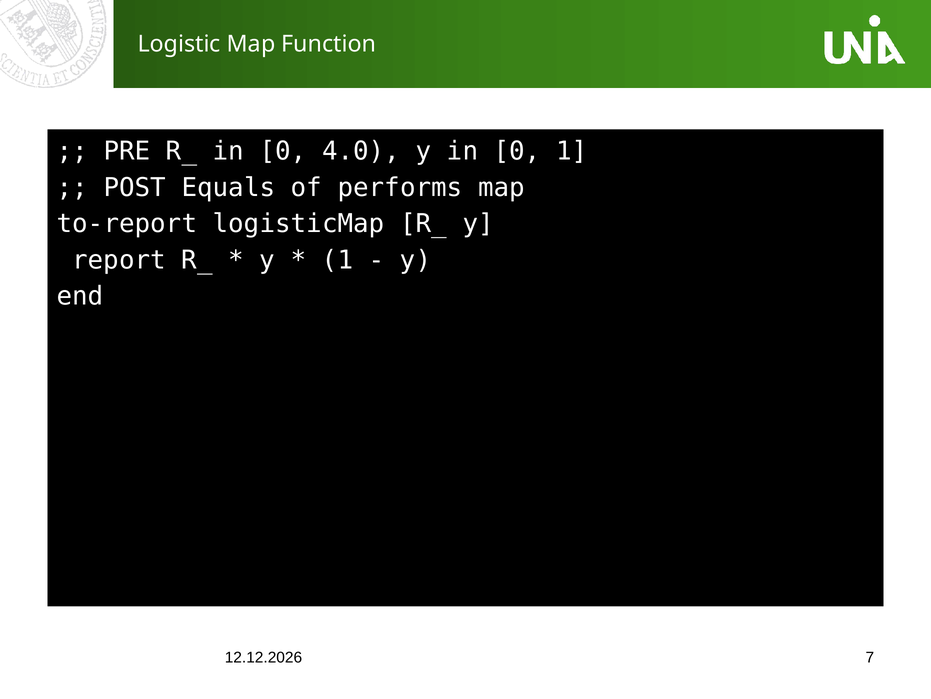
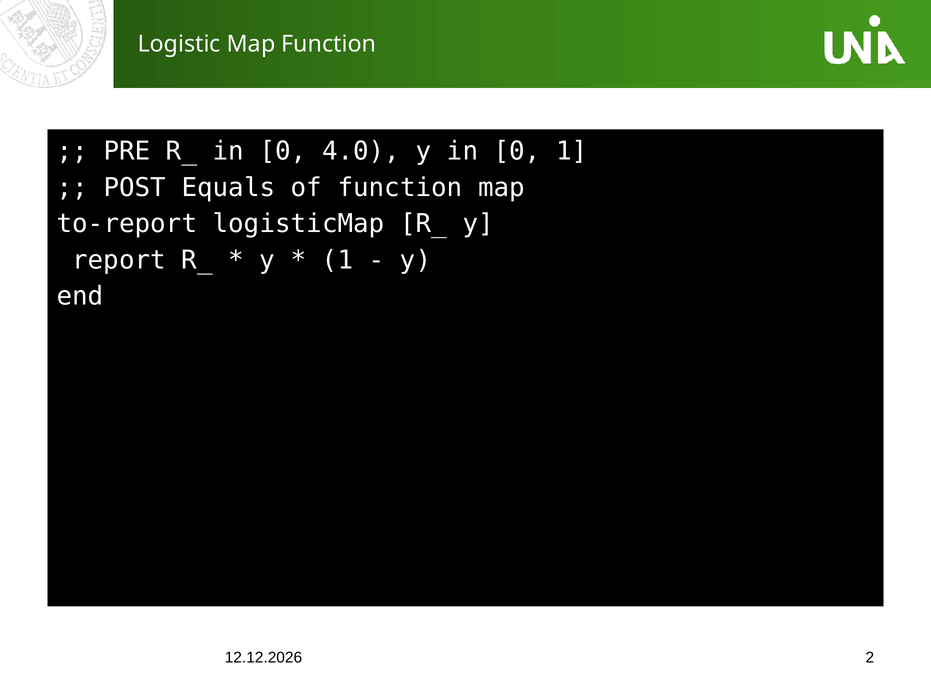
of performs: performs -> function
7: 7 -> 2
